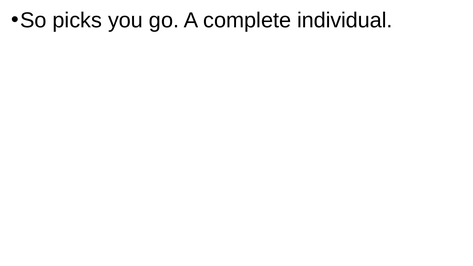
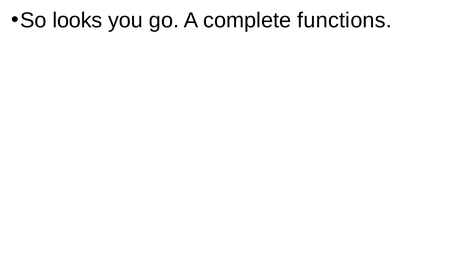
picks: picks -> looks
individual: individual -> functions
